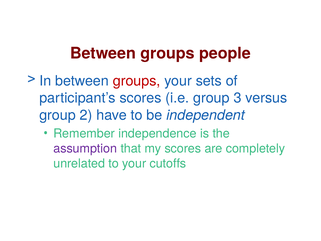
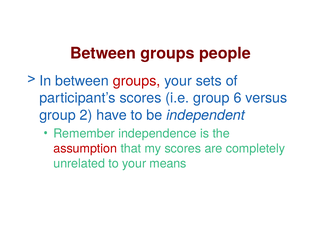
3: 3 -> 6
assumption colour: purple -> red
cutoffs: cutoffs -> means
